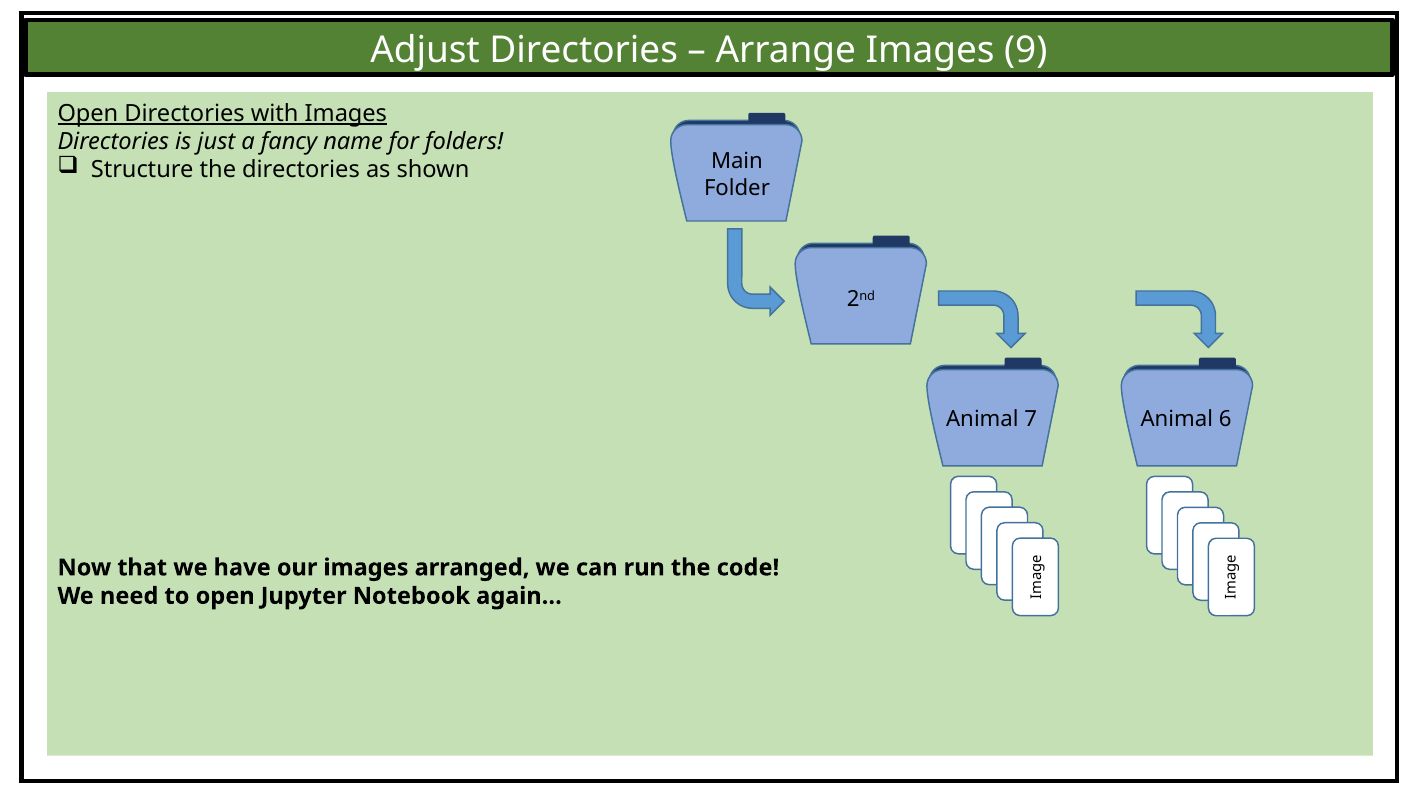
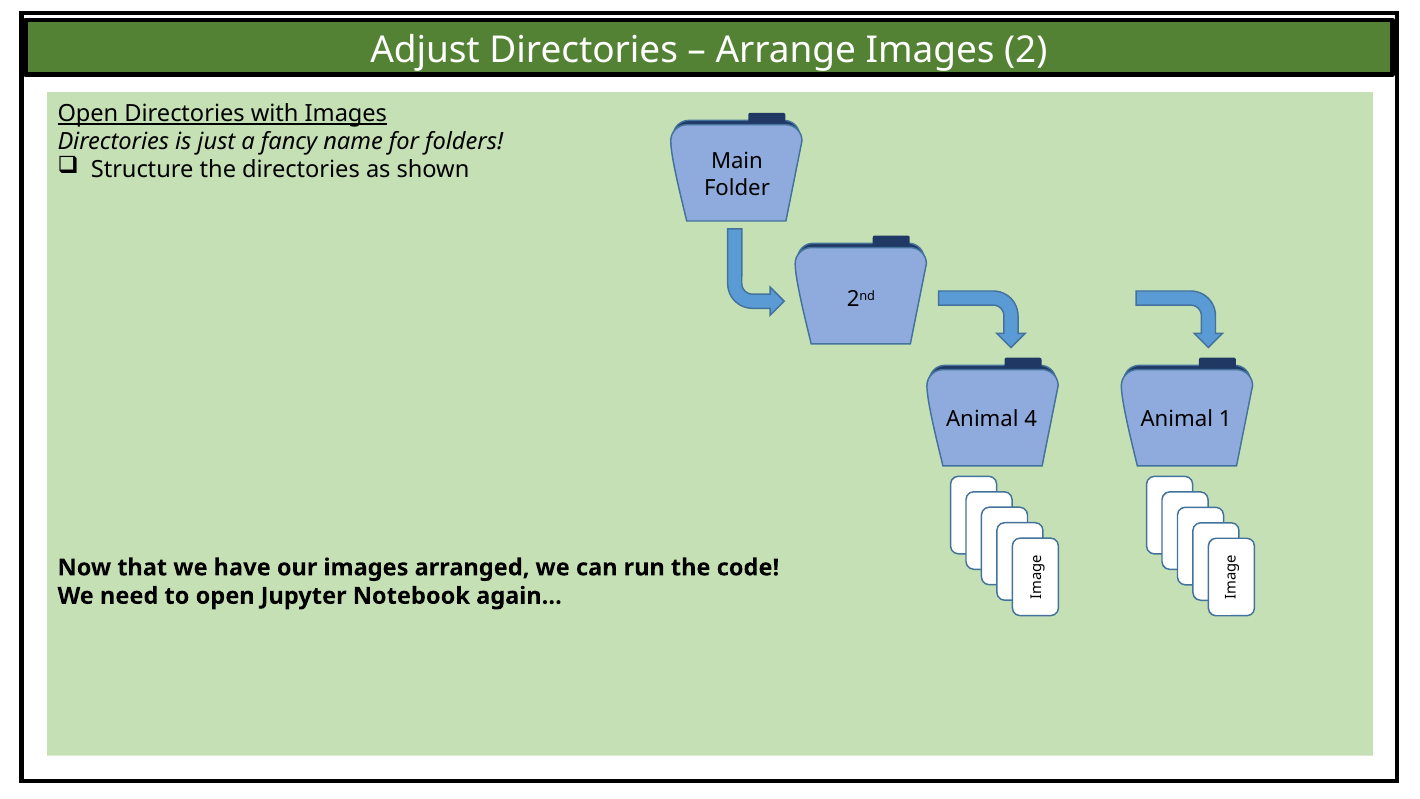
9: 9 -> 2
7: 7 -> 4
6: 6 -> 1
